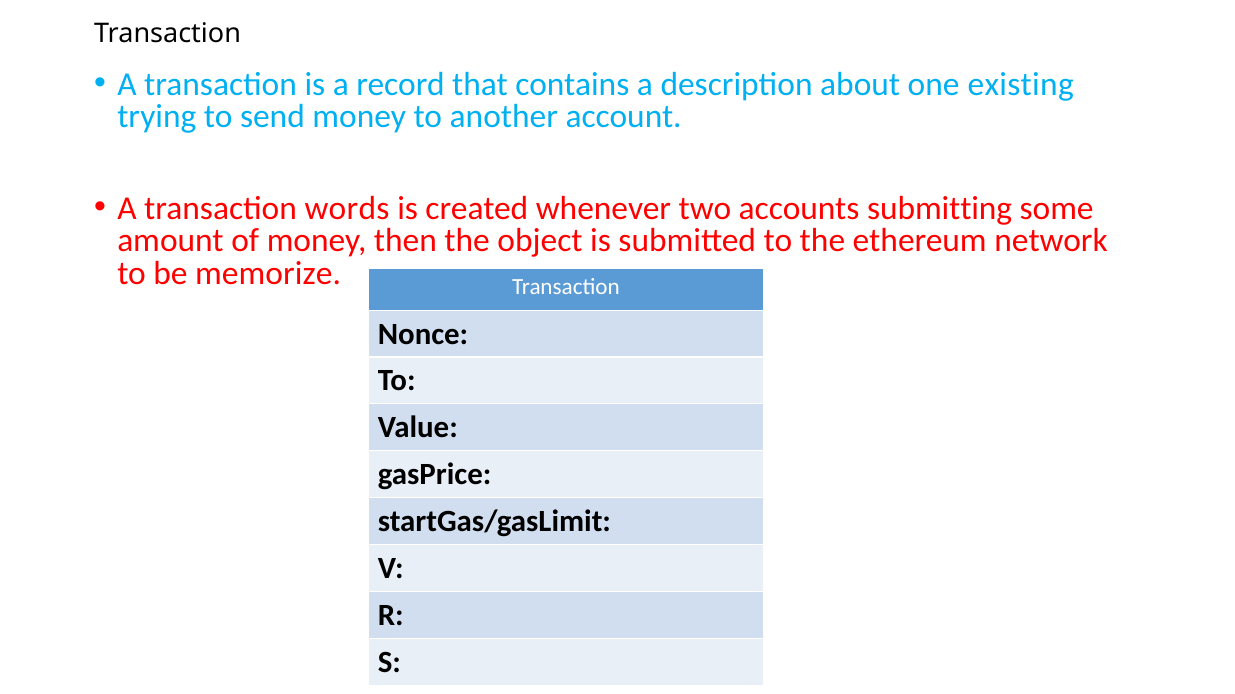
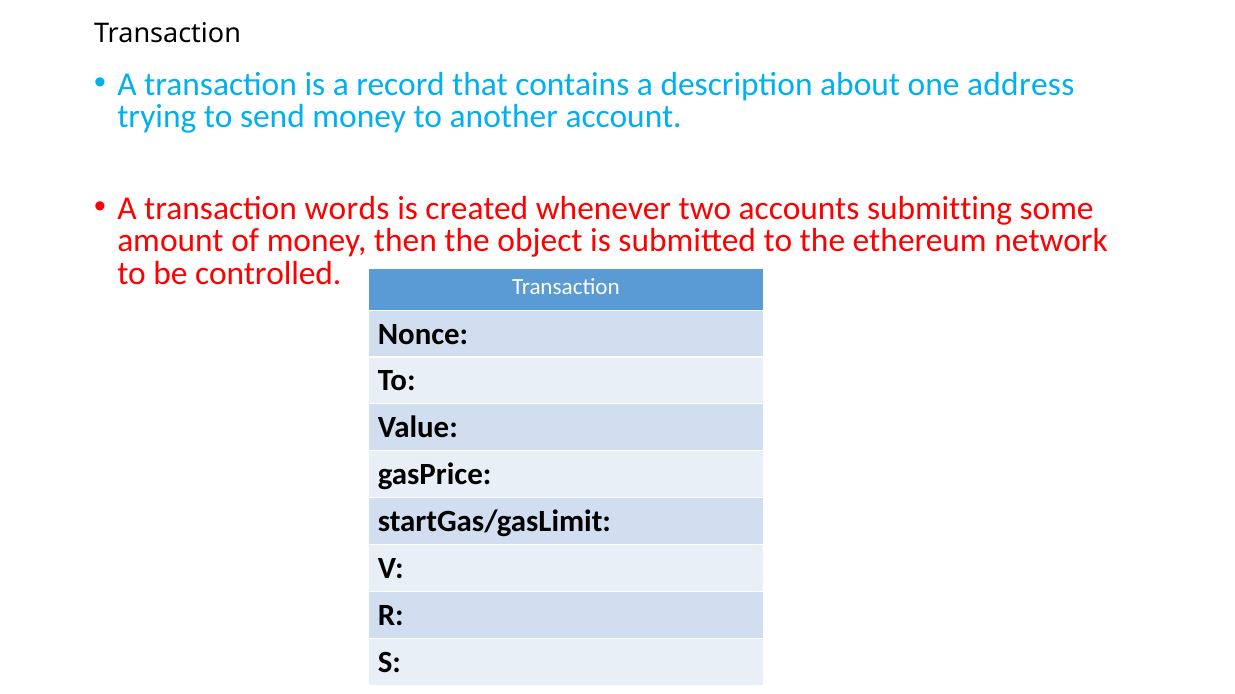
existing: existing -> address
memorize: memorize -> controlled
